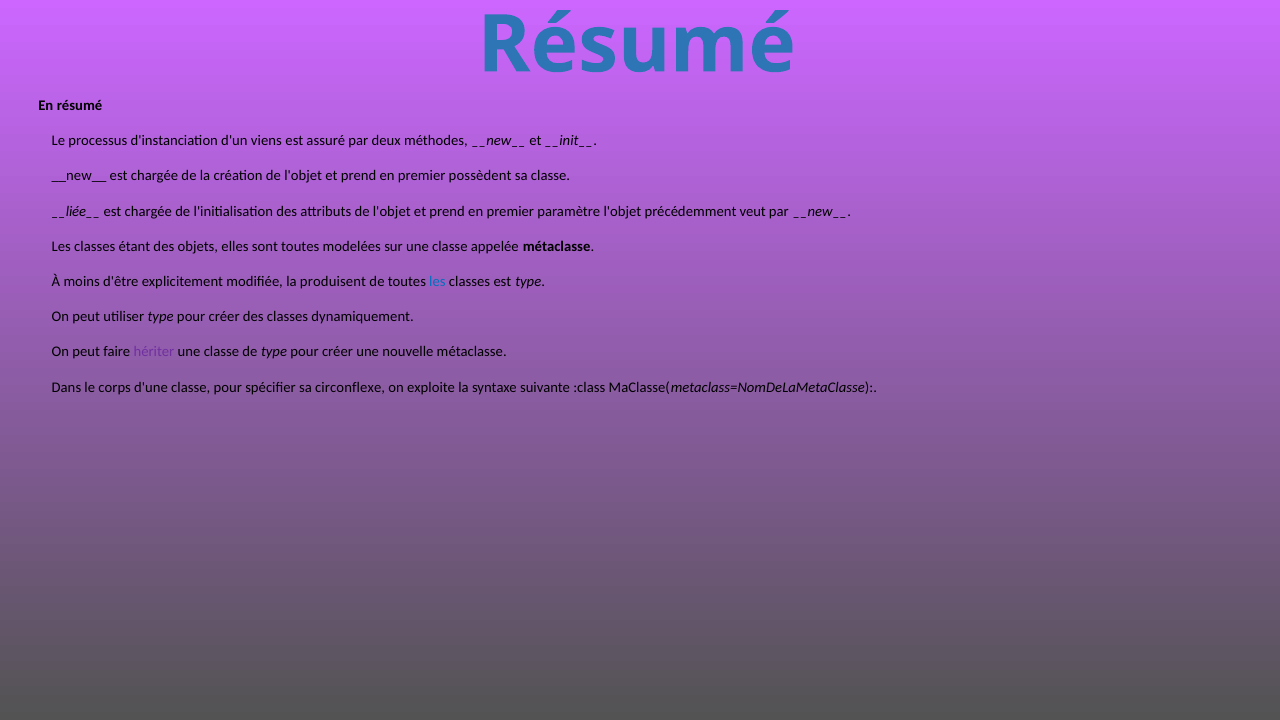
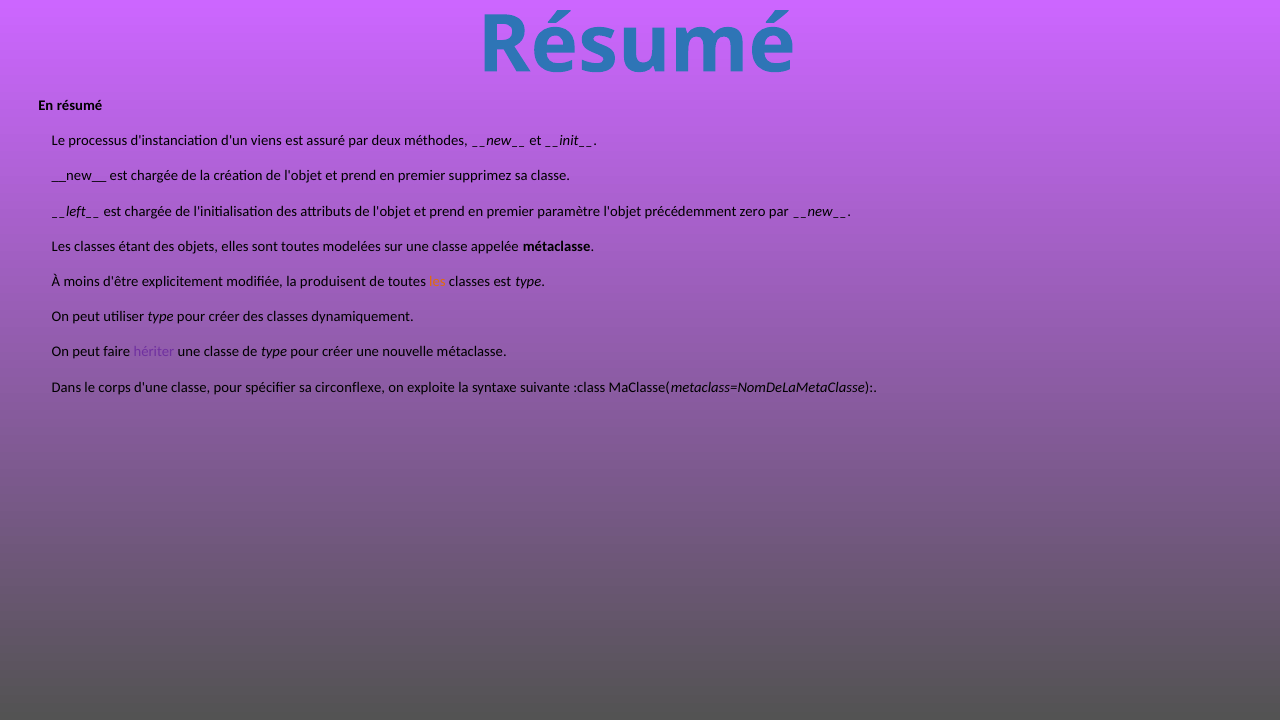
possèdent: possèdent -> supprimez
__liée__: __liée__ -> __left__
veut: veut -> zero
les at (437, 282) colour: blue -> orange
